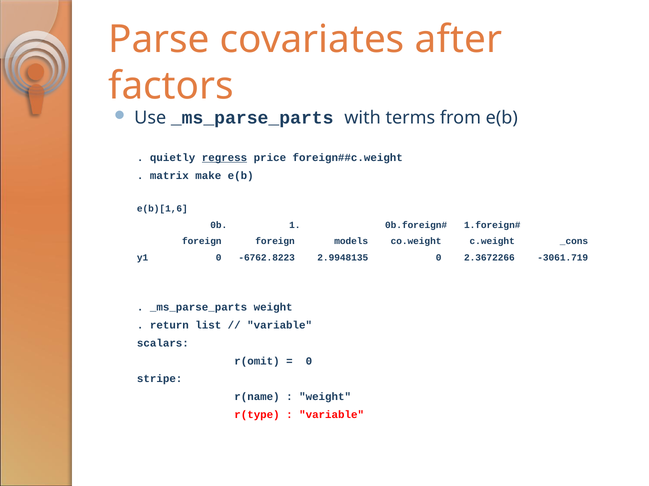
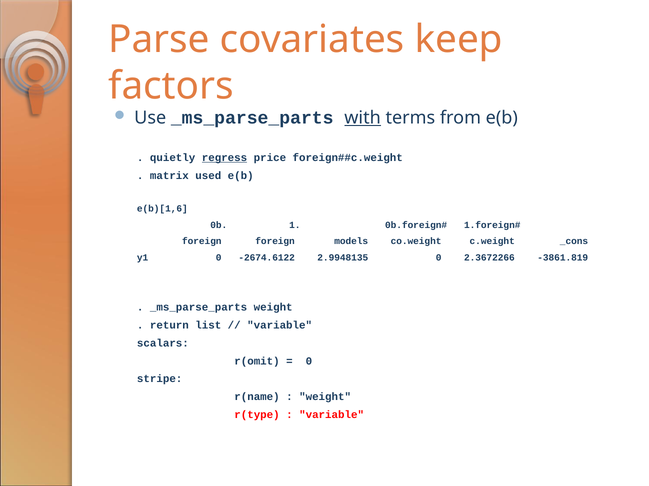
after: after -> keep
with underline: none -> present
make: make -> used
-6762.8223: -6762.8223 -> -2674.6122
-3061.719: -3061.719 -> -3861.819
